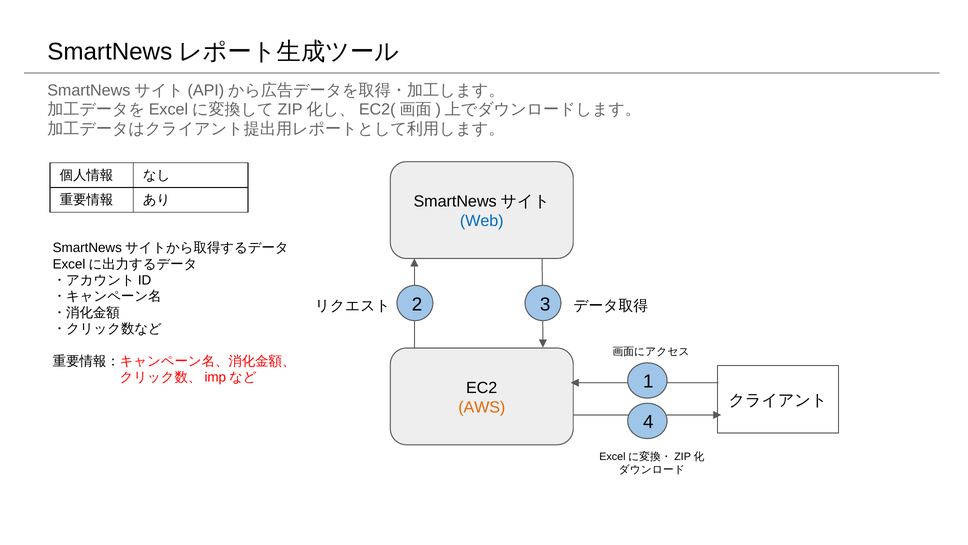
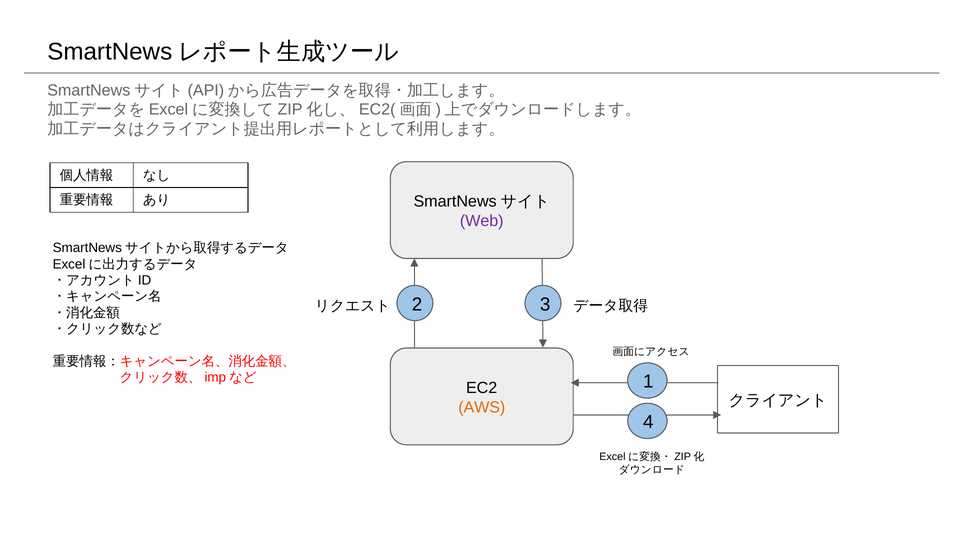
Web colour: blue -> purple
